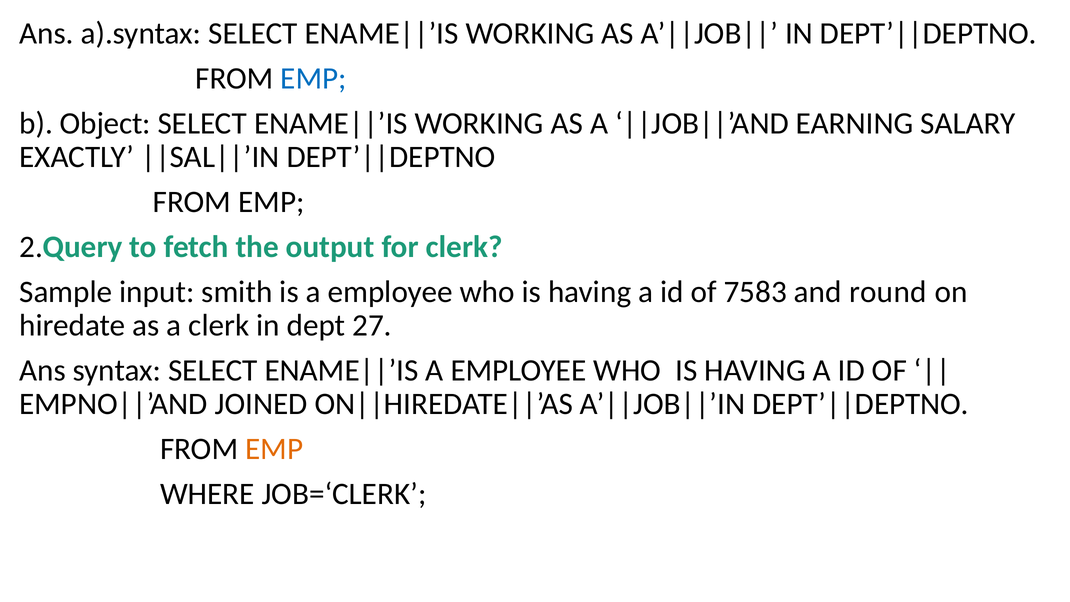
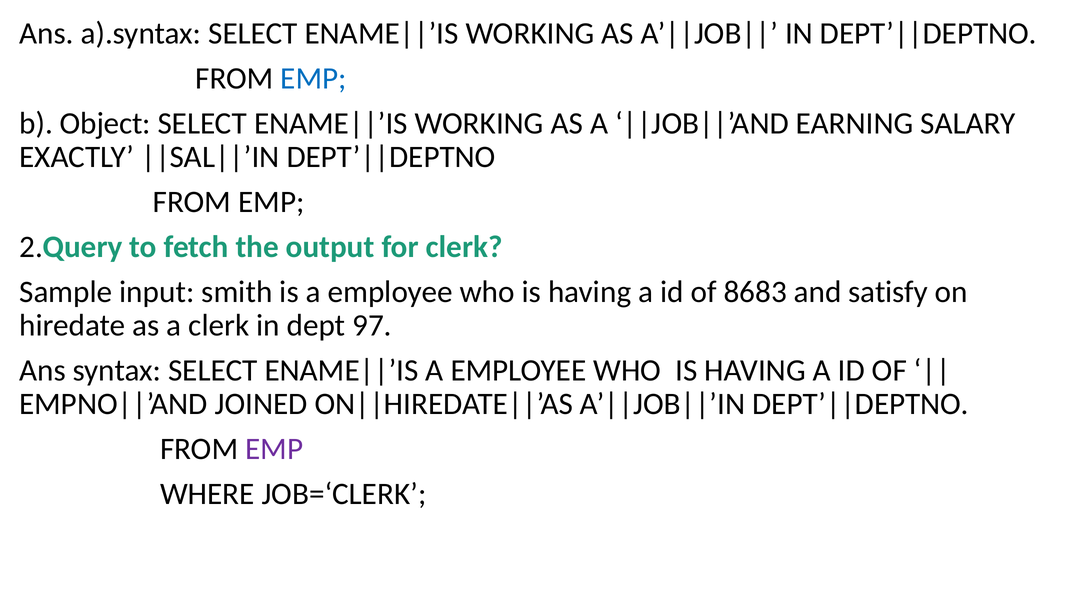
7583: 7583 -> 8683
round: round -> satisfy
27: 27 -> 97
EMP at (274, 449) colour: orange -> purple
